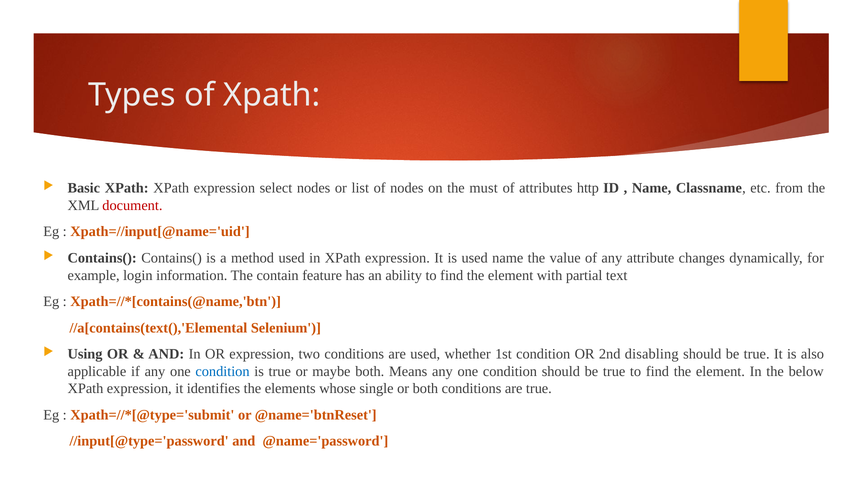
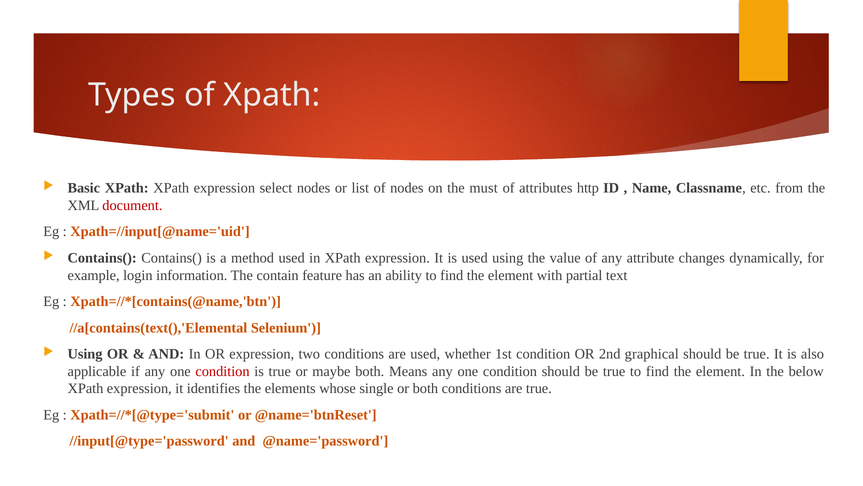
used name: name -> using
disabling: disabling -> graphical
condition at (223, 371) colour: blue -> red
